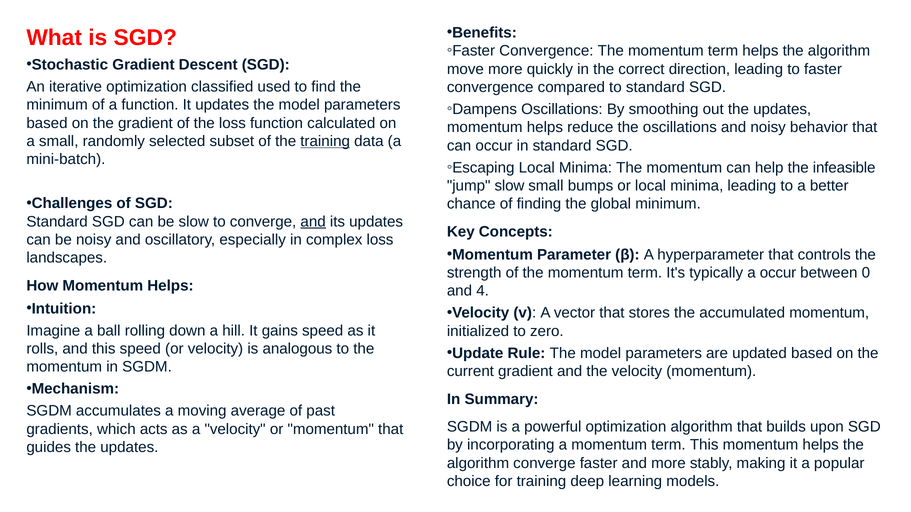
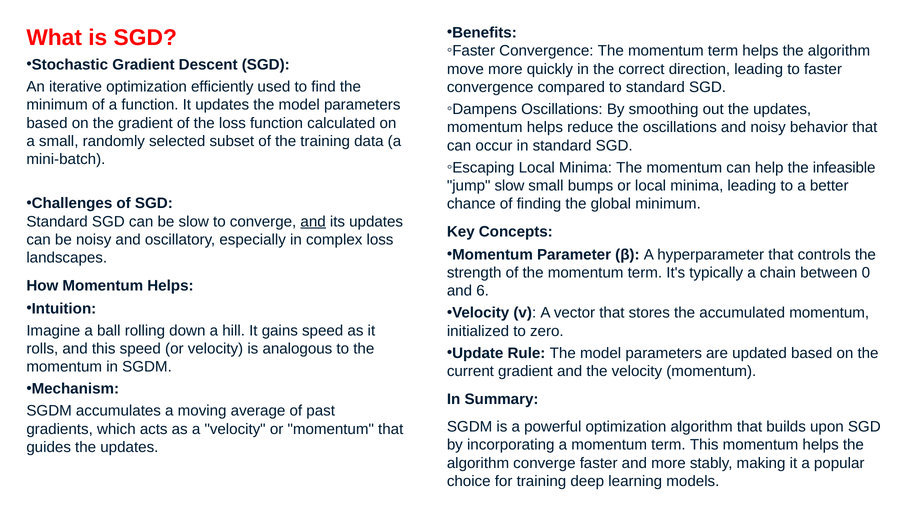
classified: classified -> efficiently
training at (325, 141) underline: present -> none
a occur: occur -> chain
4: 4 -> 6
